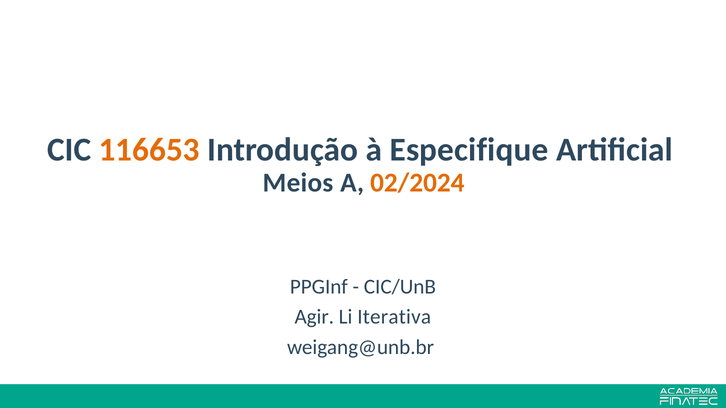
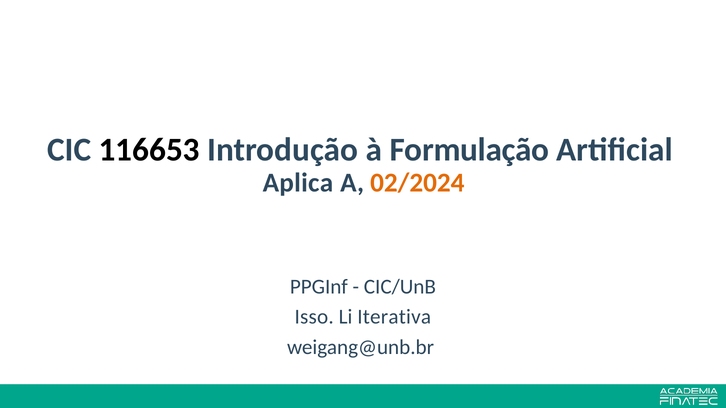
116653 colour: orange -> black
Especifique: Especifique -> Formulação
Meios: Meios -> Aplica
Agir: Agir -> Isso
